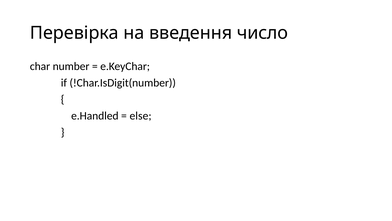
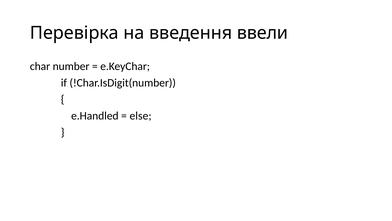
число: число -> ввели
